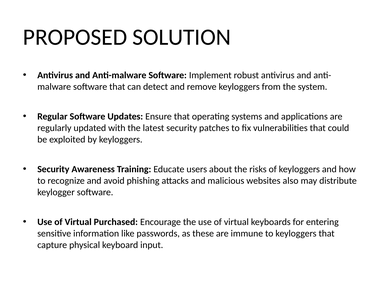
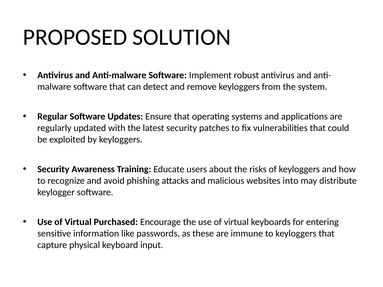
also: also -> into
